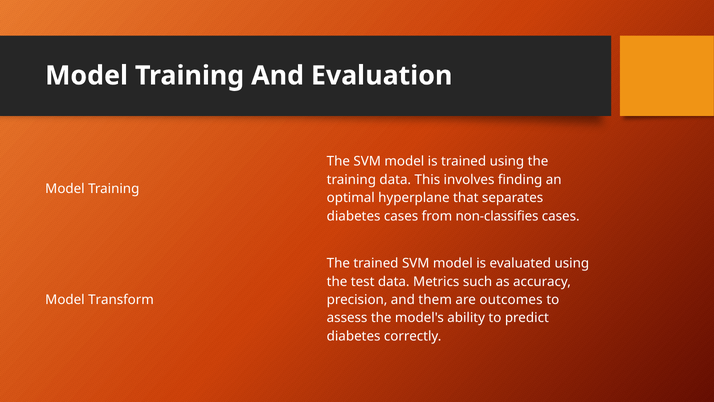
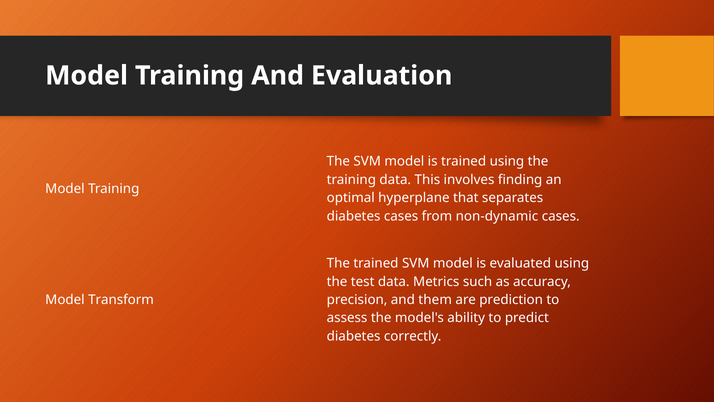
non-classifies: non-classifies -> non-dynamic
outcomes: outcomes -> prediction
